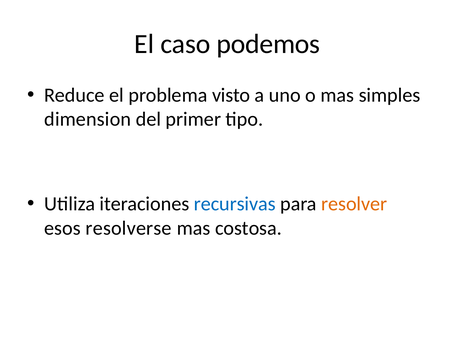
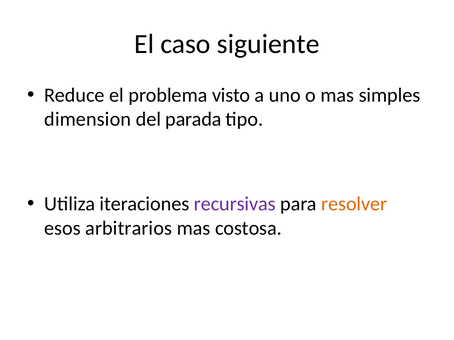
podemos: podemos -> siguiente
primer: primer -> parada
recursivas colour: blue -> purple
resolverse: resolverse -> arbitrarios
